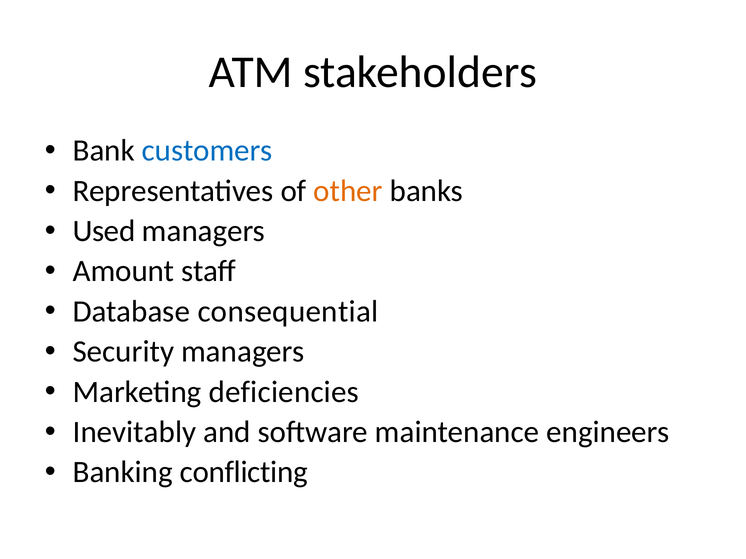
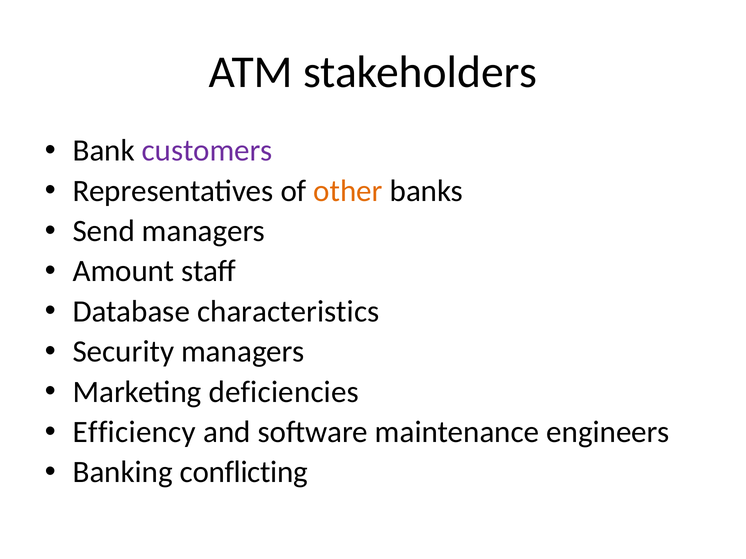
customers colour: blue -> purple
Used: Used -> Send
consequential: consequential -> characteristics
Inevitably: Inevitably -> Efficiency
